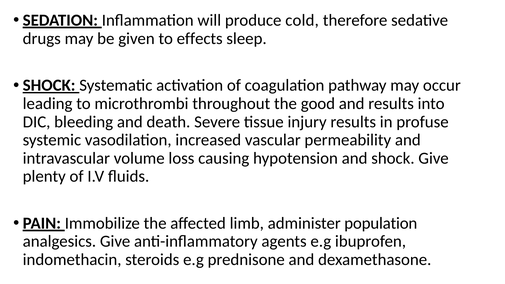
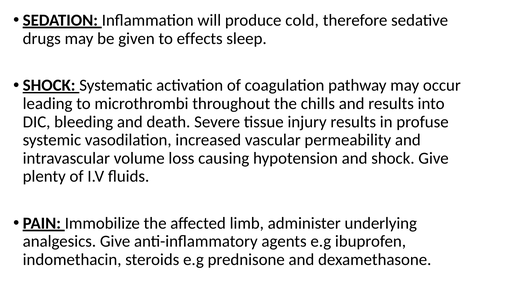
good: good -> chills
population: population -> underlying
